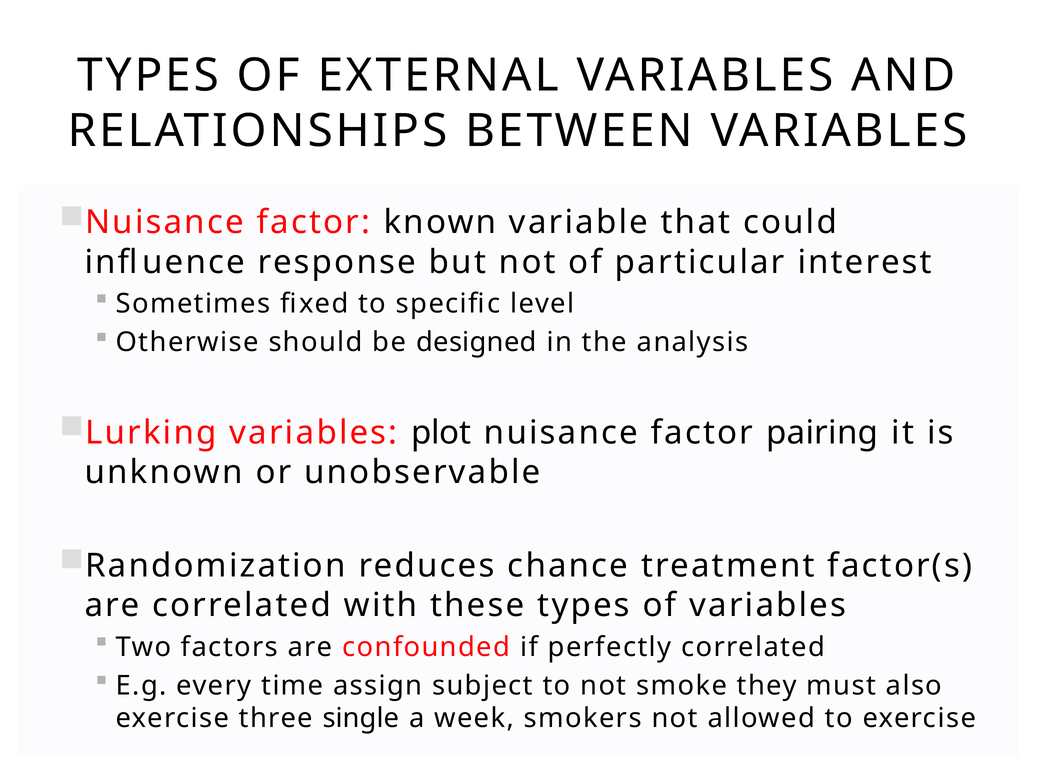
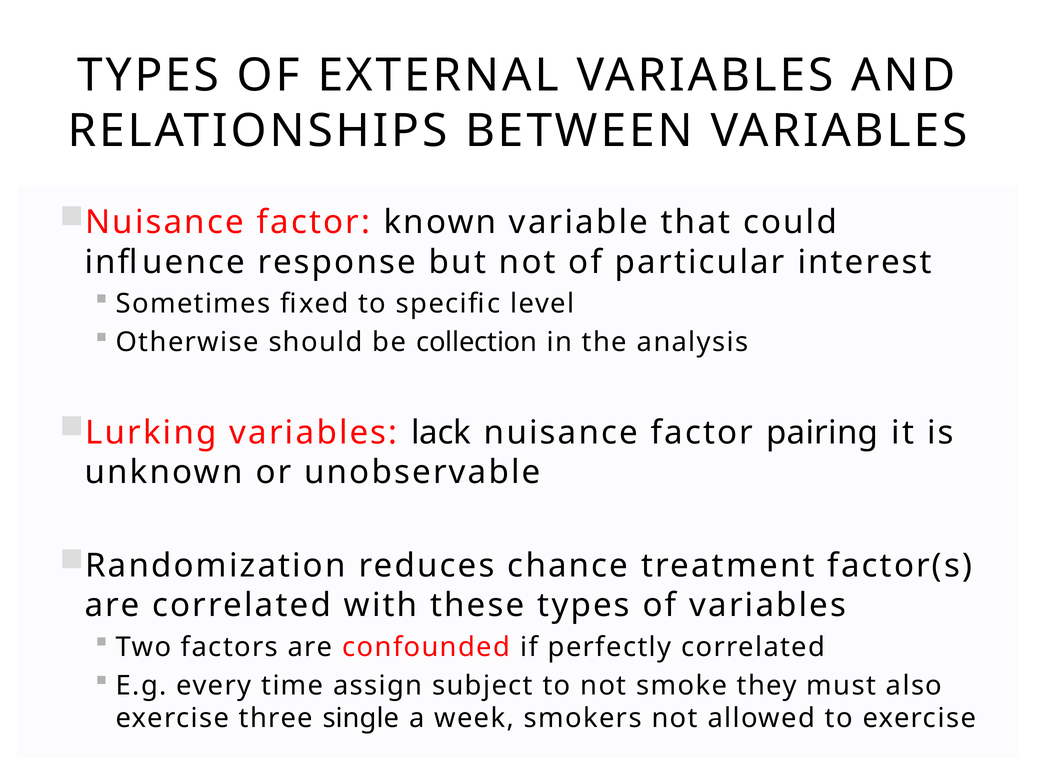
designed: designed -> collection
plot: plot -> lack
